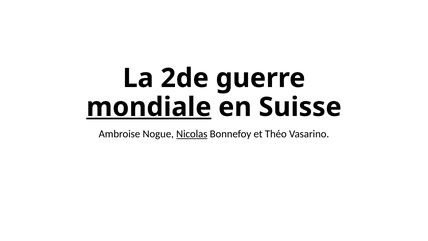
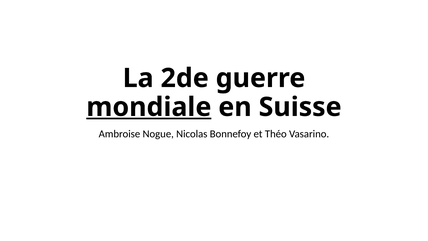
Nicolas underline: present -> none
